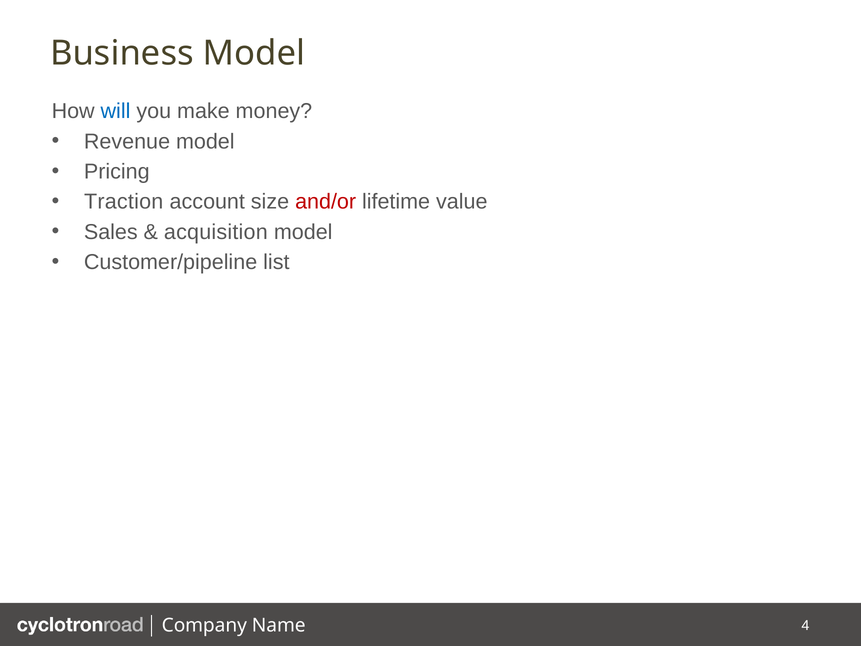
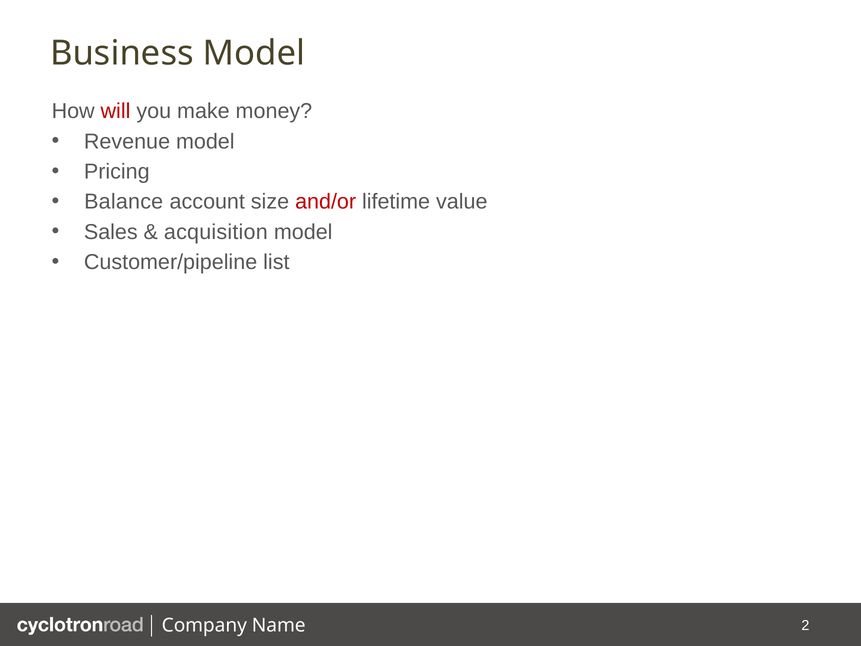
will colour: blue -> red
Traction: Traction -> Balance
4: 4 -> 2
